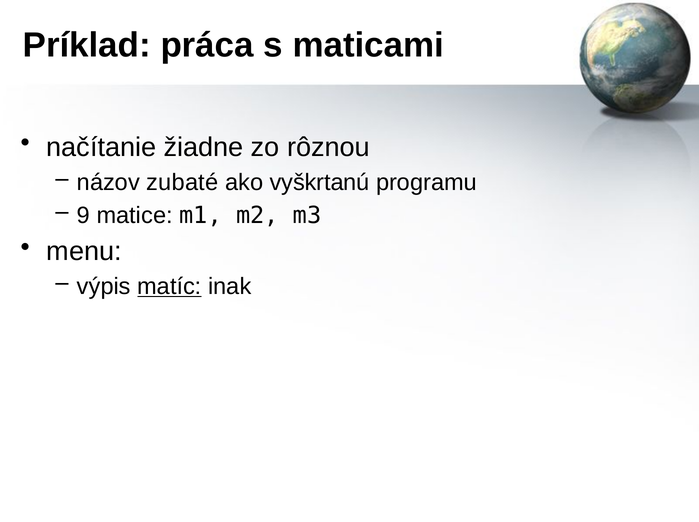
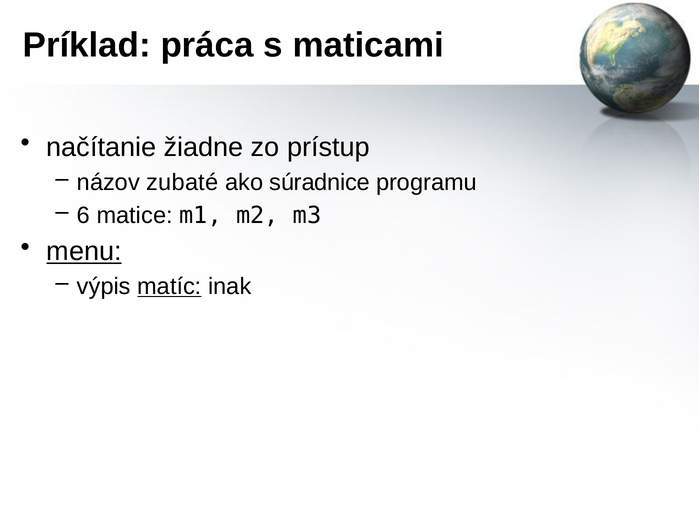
rôznou: rôznou -> prístup
vyškrtanú: vyškrtanú -> súradnice
9: 9 -> 6
menu underline: none -> present
